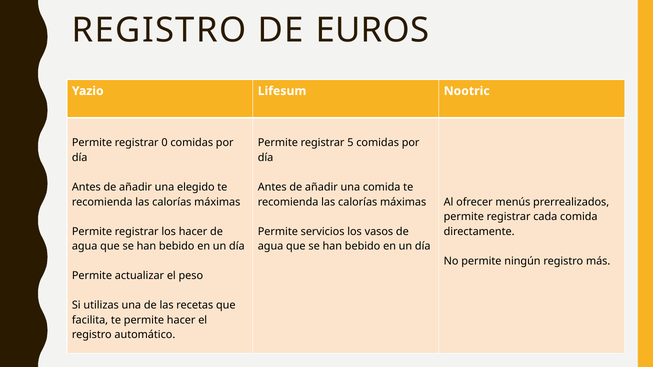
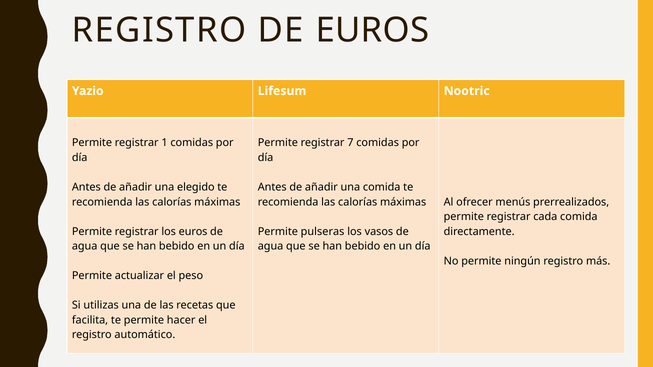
0: 0 -> 1
5: 5 -> 7
los hacer: hacer -> euros
servicios: servicios -> pulseras
